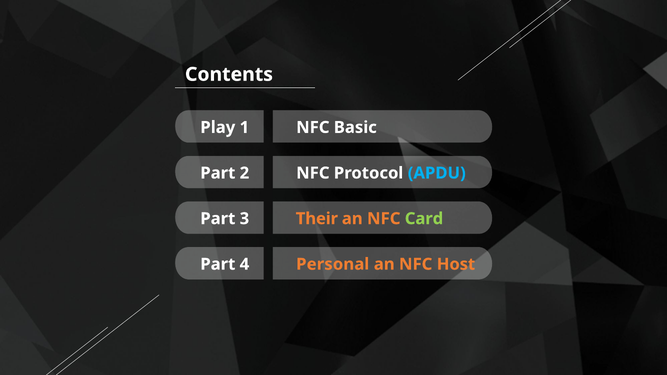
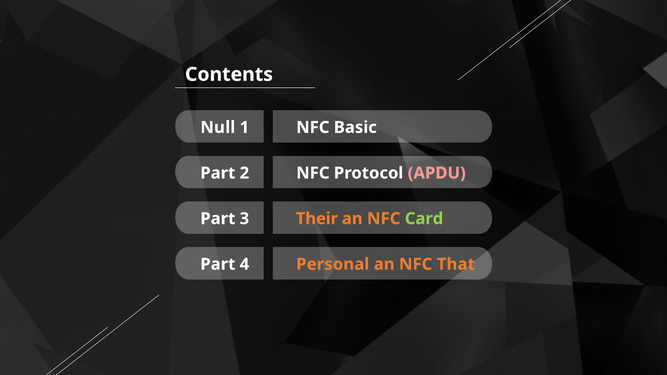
Play: Play -> Null
APDU colour: light blue -> pink
Host: Host -> That
